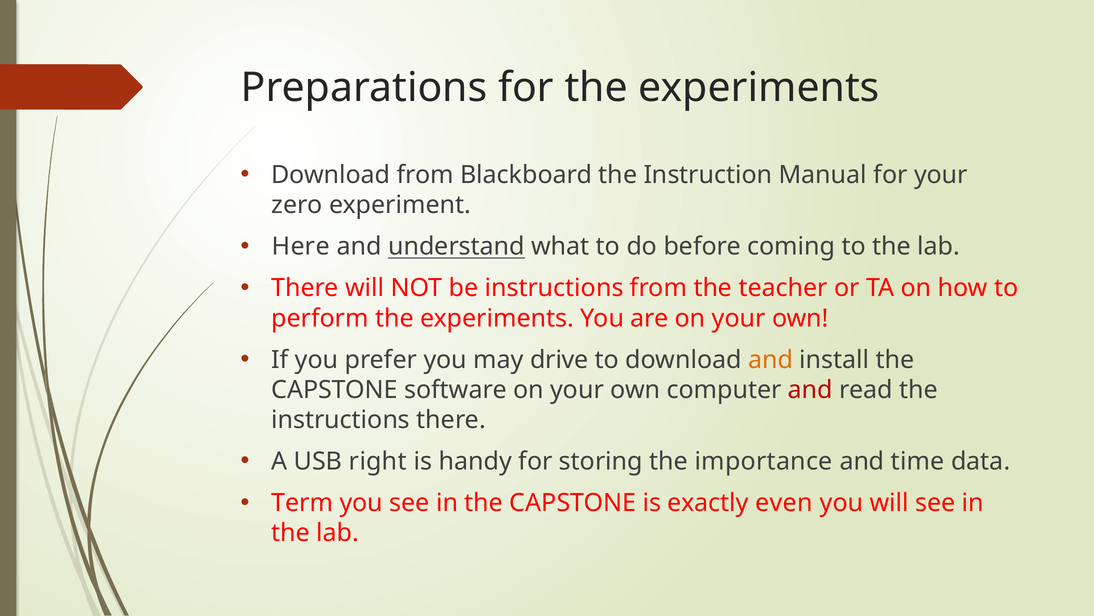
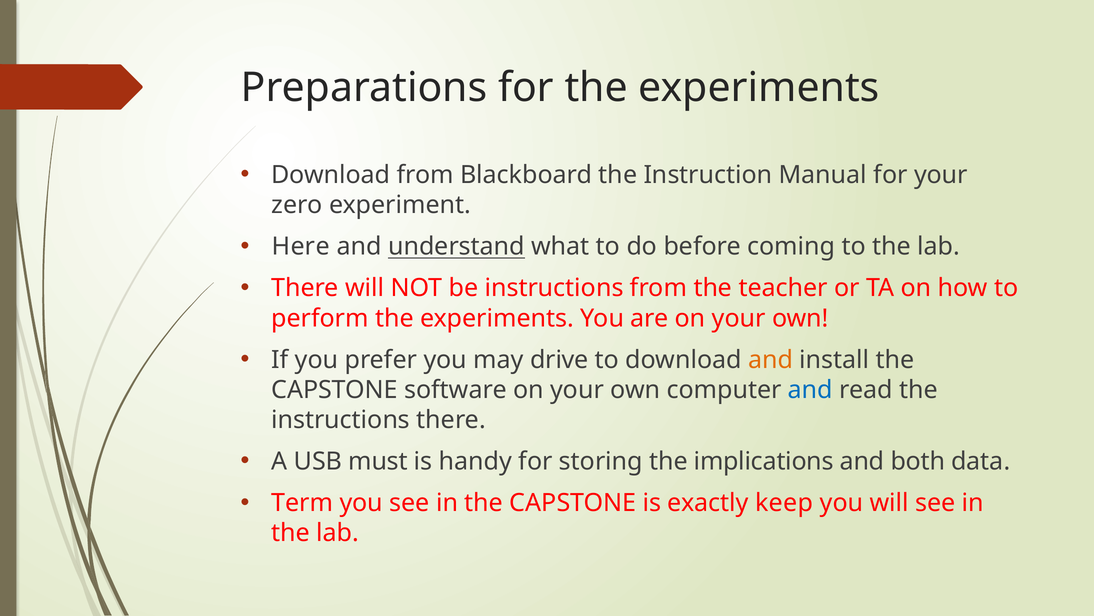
and at (810, 390) colour: red -> blue
right: right -> must
importance: importance -> implications
time: time -> both
even: even -> keep
